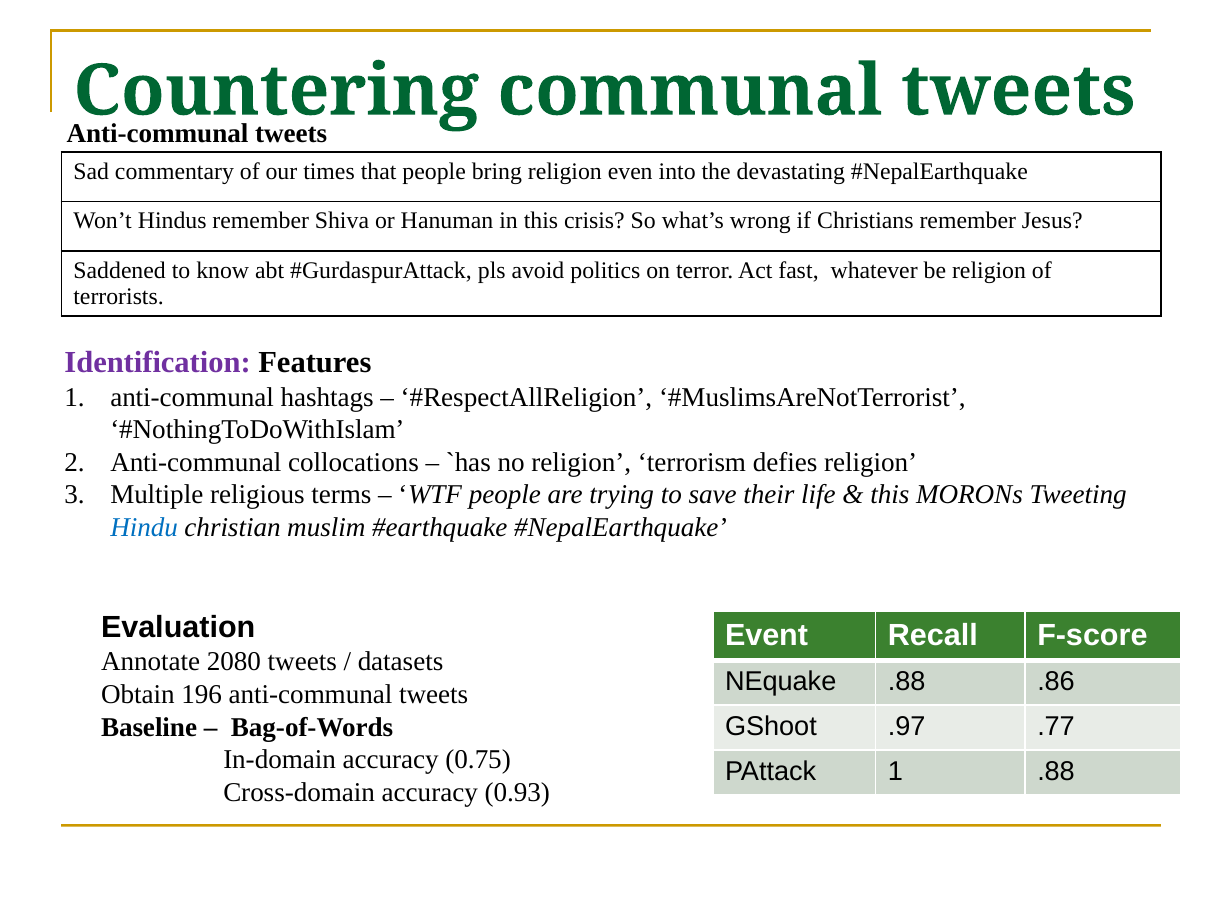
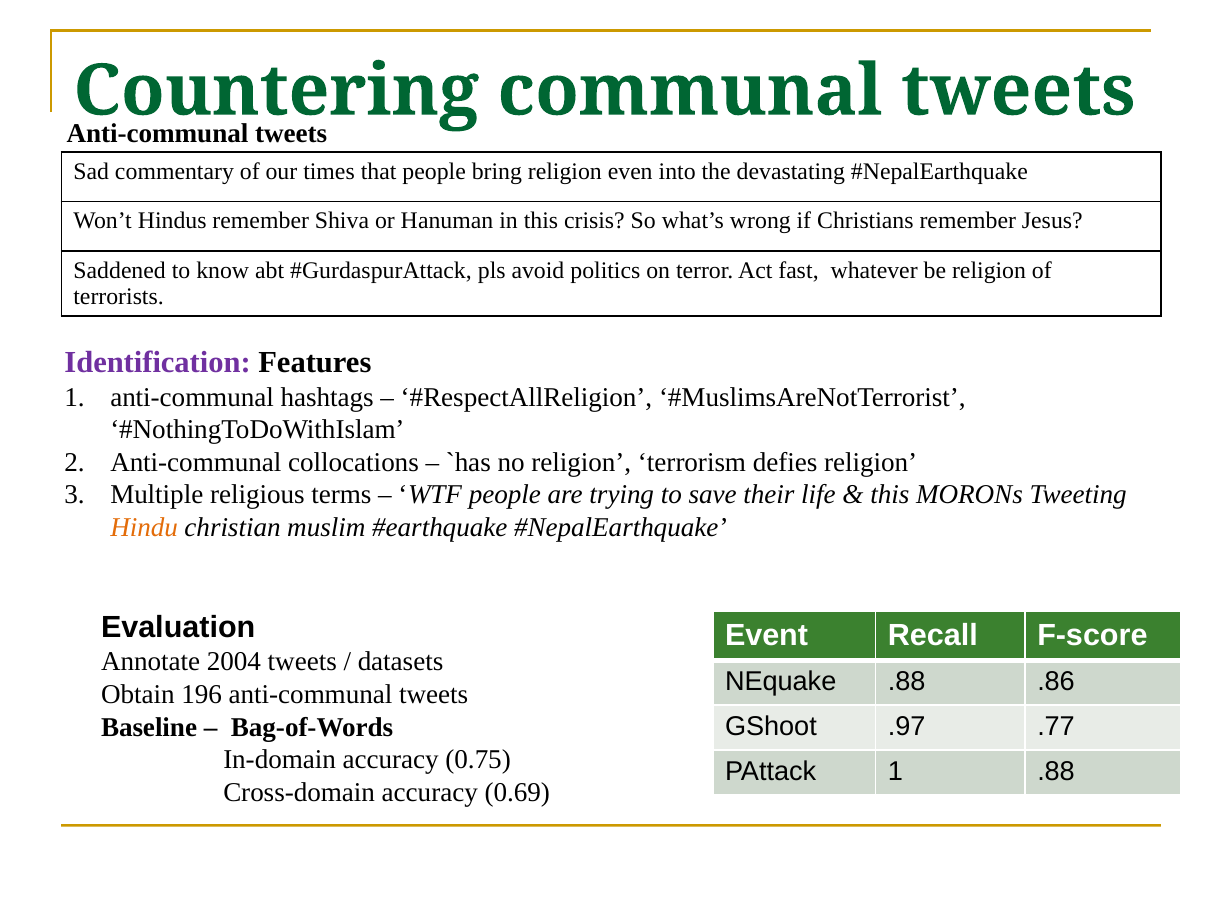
Hindu colour: blue -> orange
2080: 2080 -> 2004
0.93: 0.93 -> 0.69
